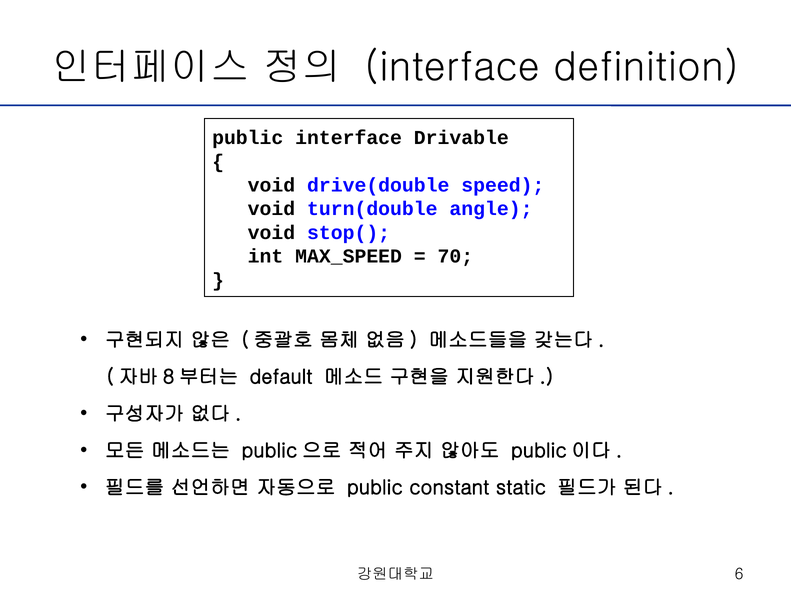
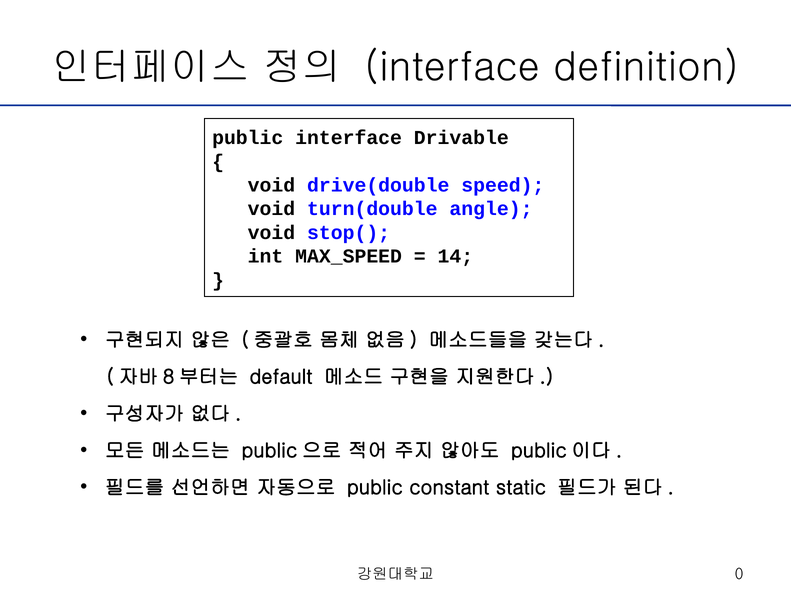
70: 70 -> 14
6: 6 -> 0
